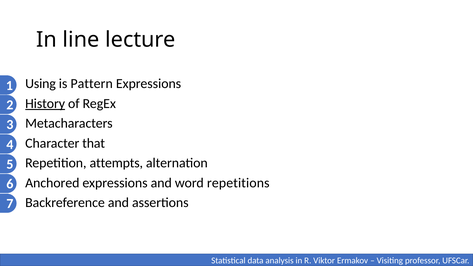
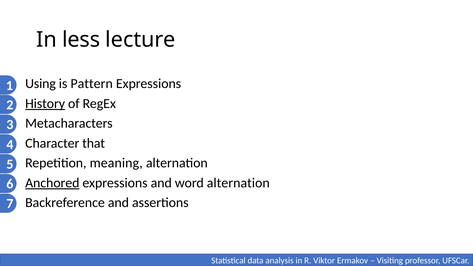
line: line -> less
attempts: attempts -> meaning
Anchored underline: none -> present
word repetitions: repetitions -> alternation
